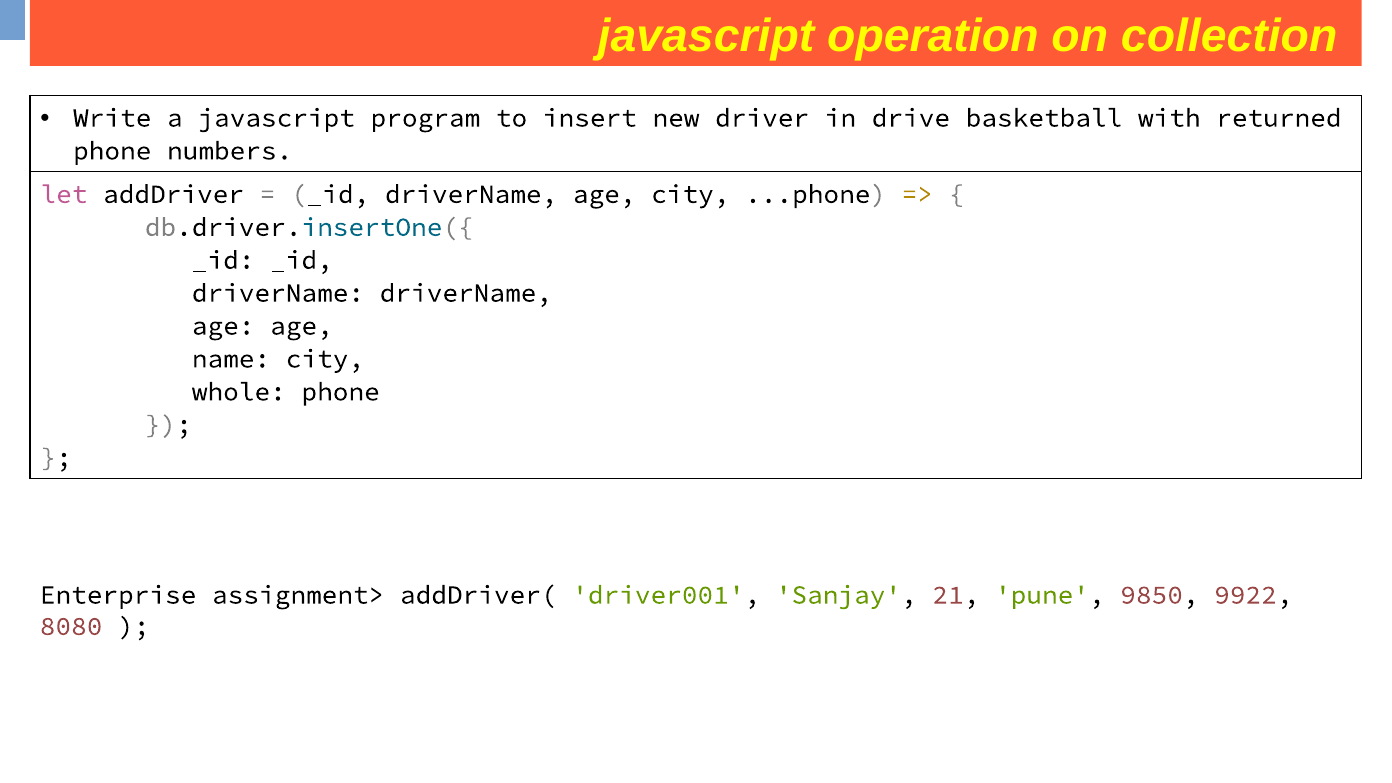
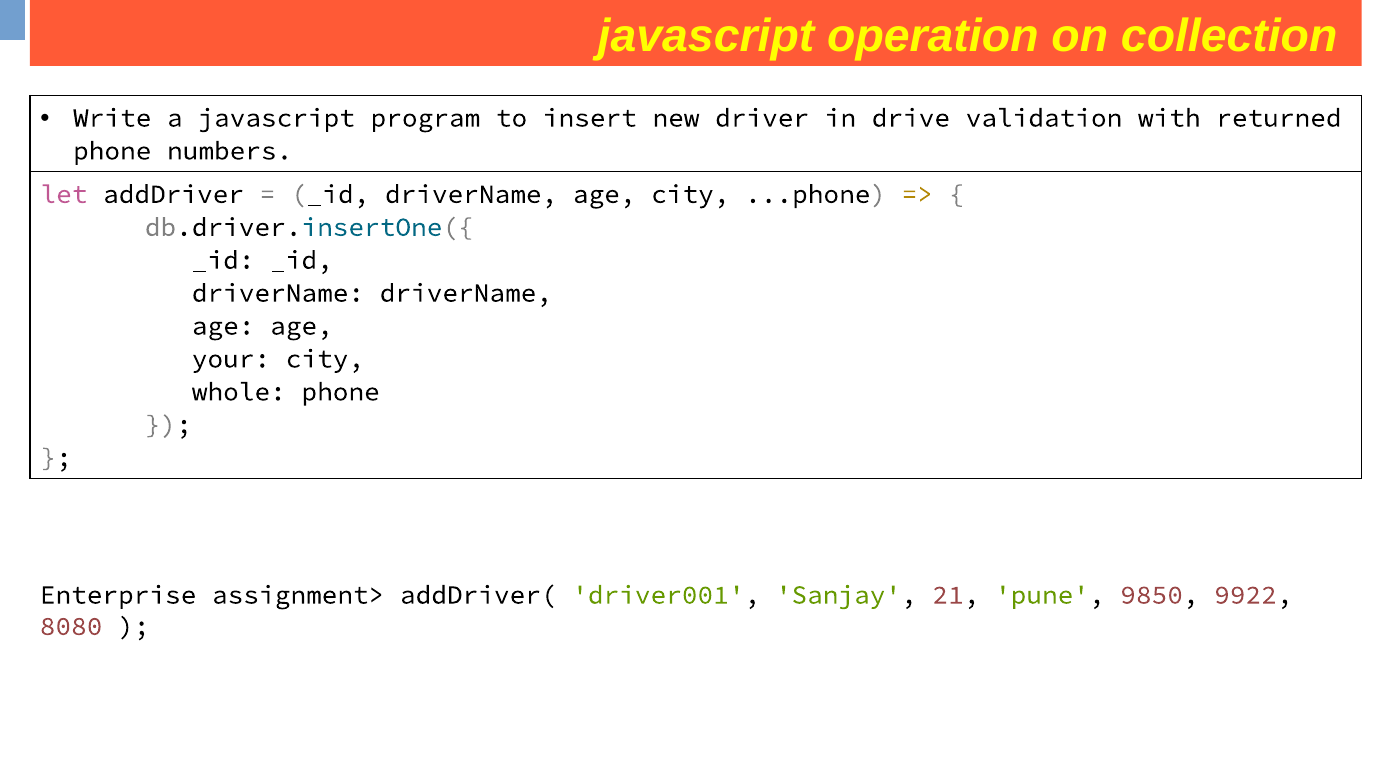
basketball: basketball -> validation
name: name -> your
